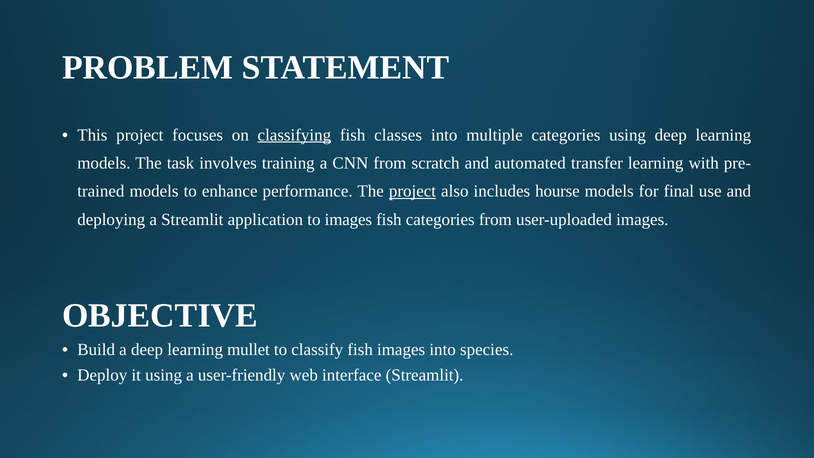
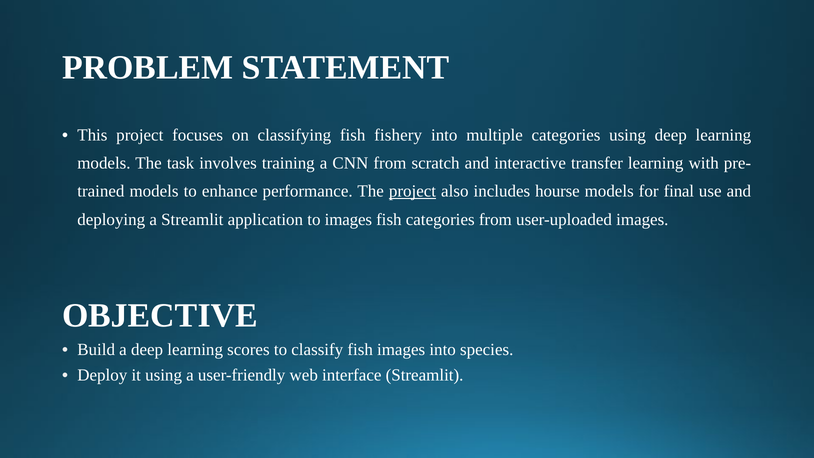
classifying underline: present -> none
classes: classes -> fishery
automated: automated -> interactive
mullet: mullet -> scores
